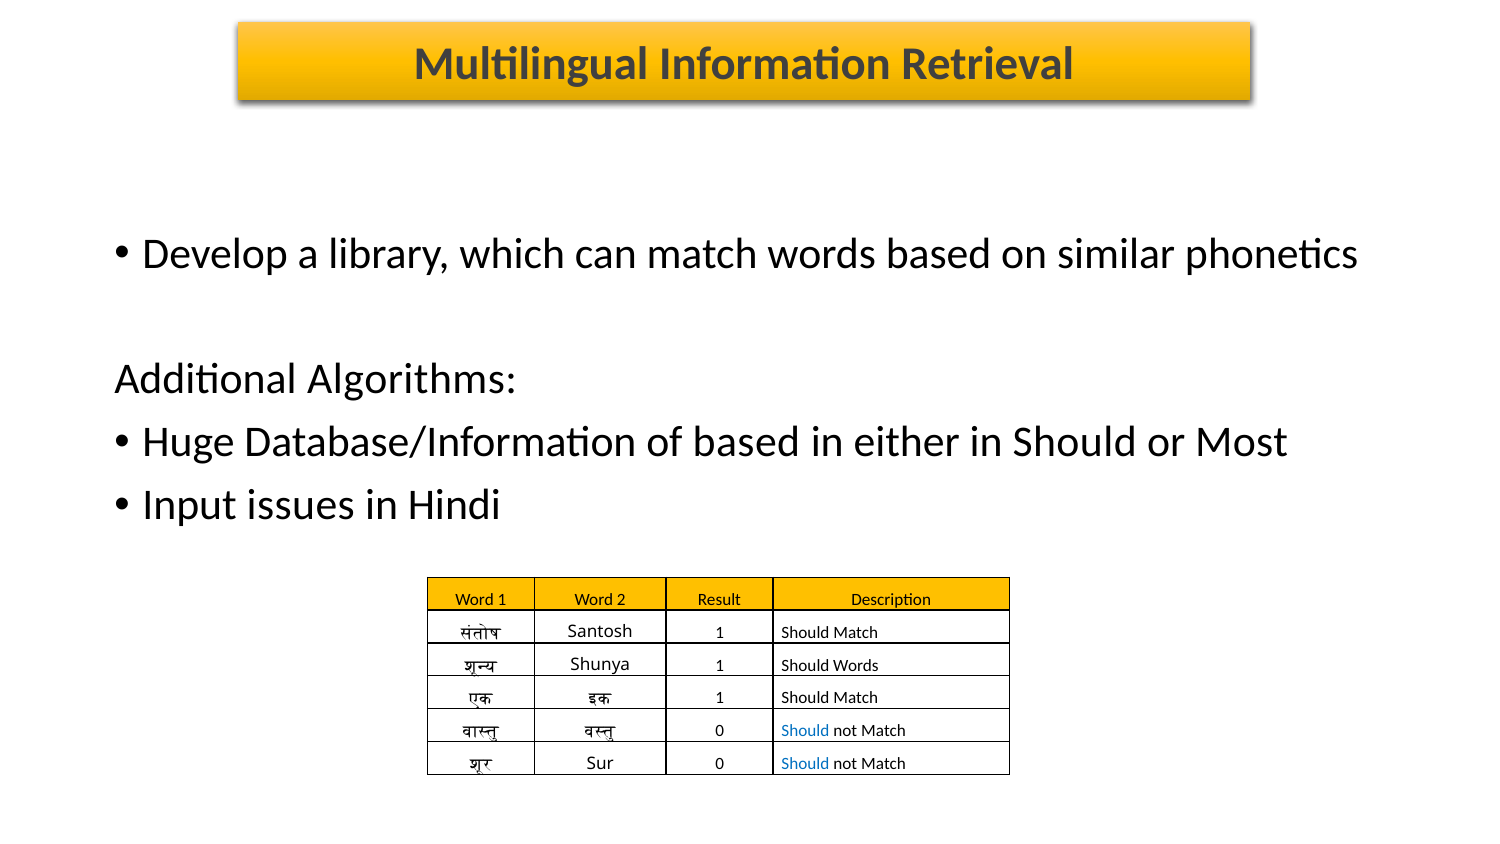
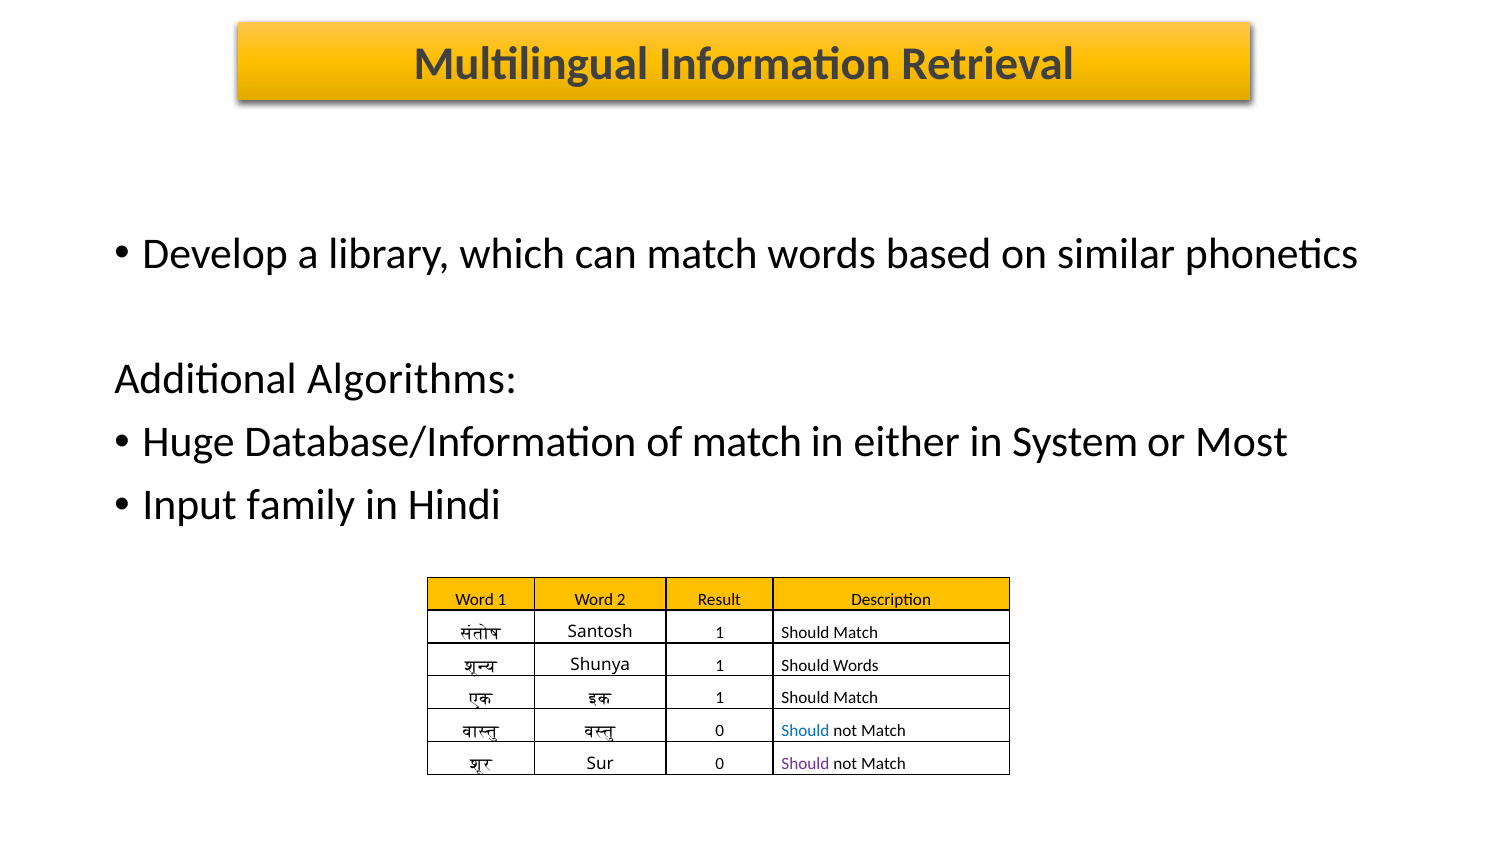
of based: based -> match
in Should: Should -> System
issues: issues -> family
Should at (805, 764) colour: blue -> purple
